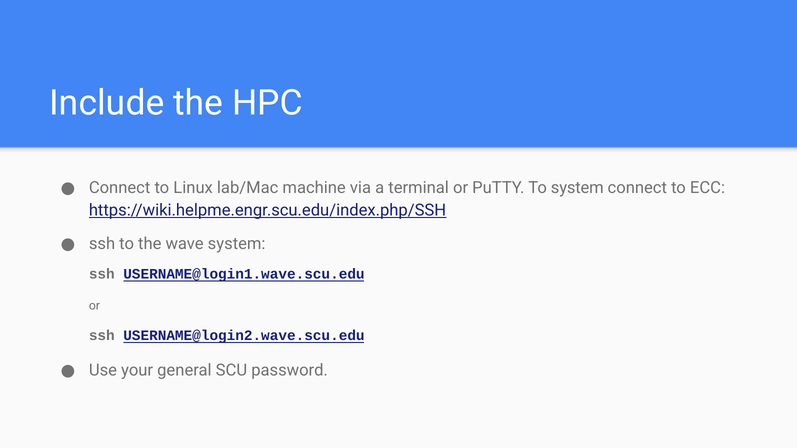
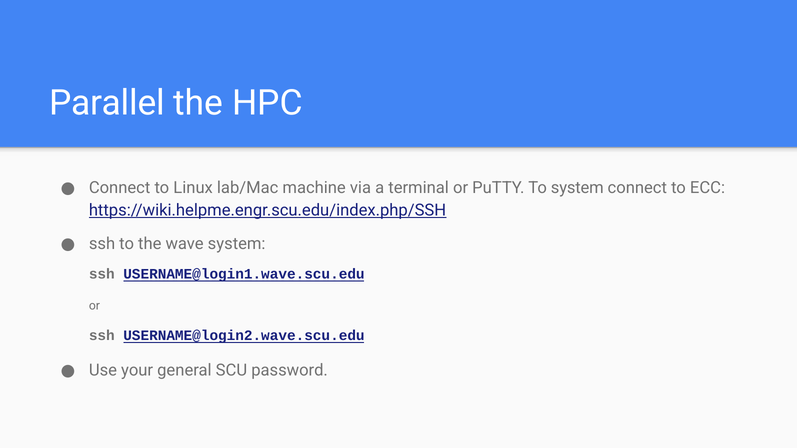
Include: Include -> Parallel
